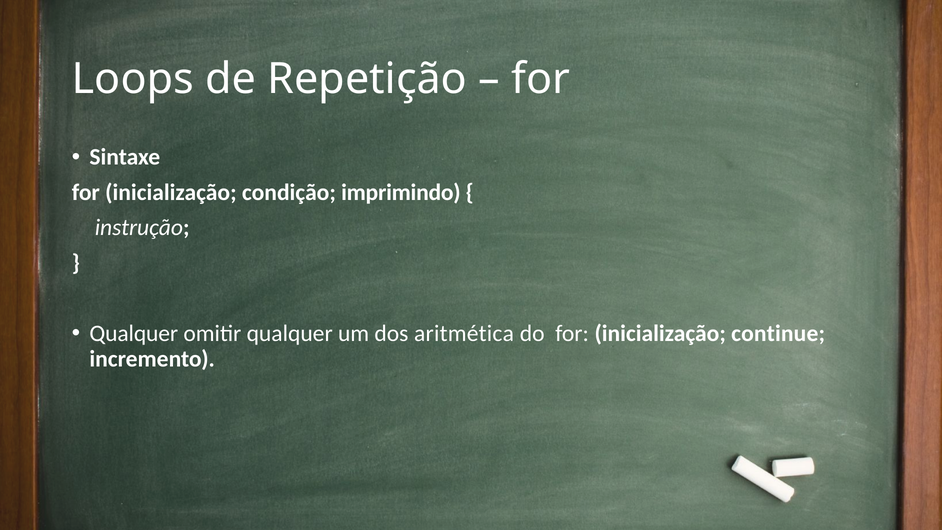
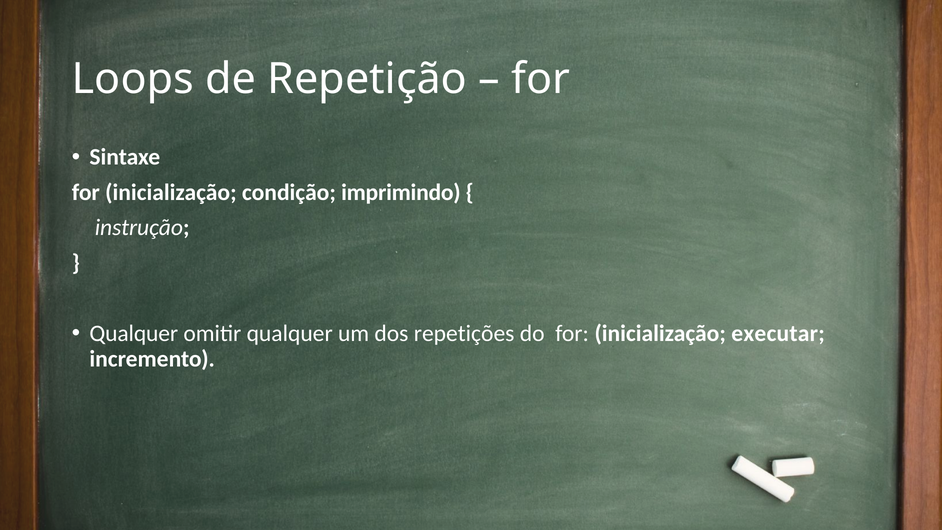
aritmética: aritmética -> repetições
continue: continue -> executar
